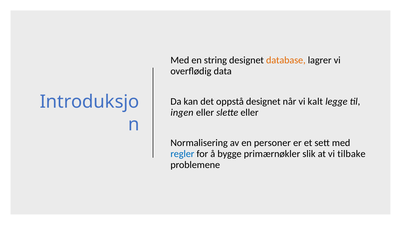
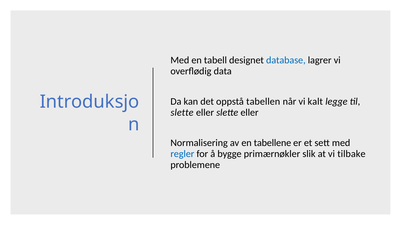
string: string -> tabell
database colour: orange -> blue
oppstå designet: designet -> tabellen
ingen at (182, 113): ingen -> slette
personer: personer -> tabellene
